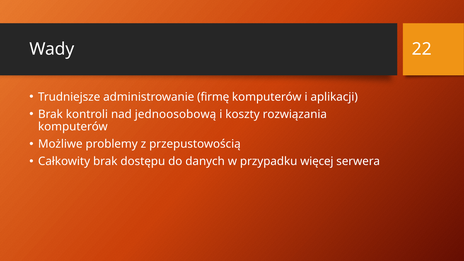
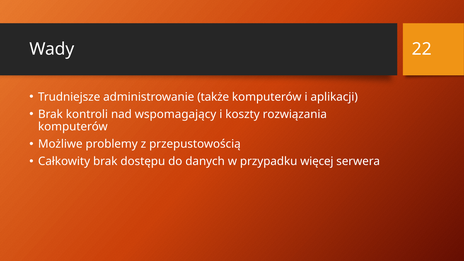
firmę: firmę -> także
jednoosobową: jednoosobową -> wspomagający
